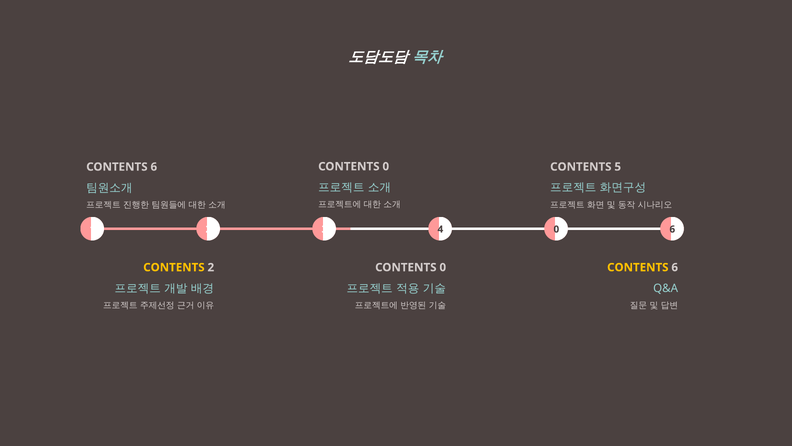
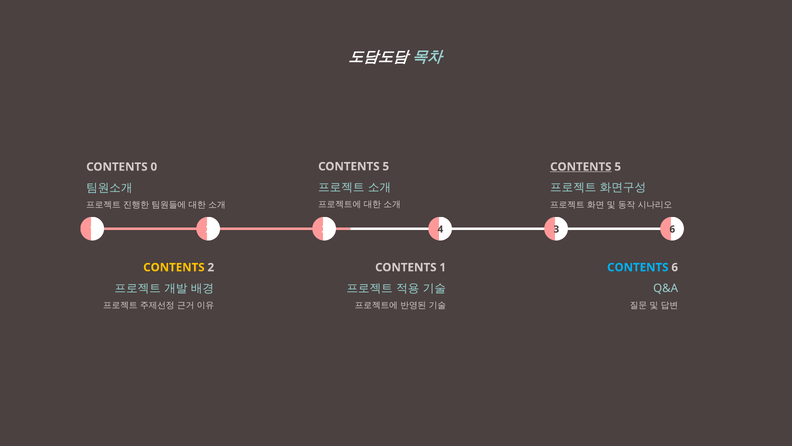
0 at (386, 166): 0 -> 5
CONTENTS at (581, 167) underline: none -> present
6 at (154, 167): 6 -> 0
4 0: 0 -> 3
0 at (443, 267): 0 -> 1
CONTENTS at (638, 267) colour: yellow -> light blue
